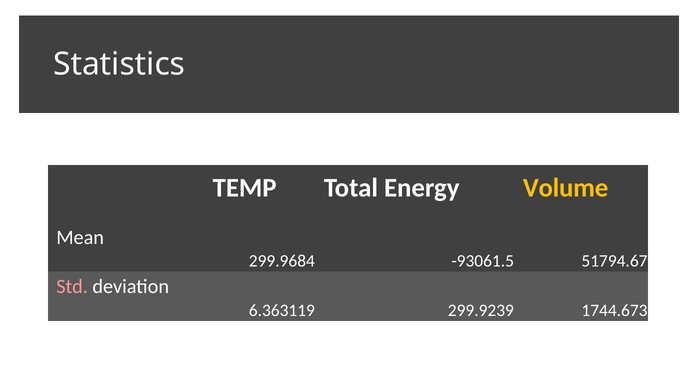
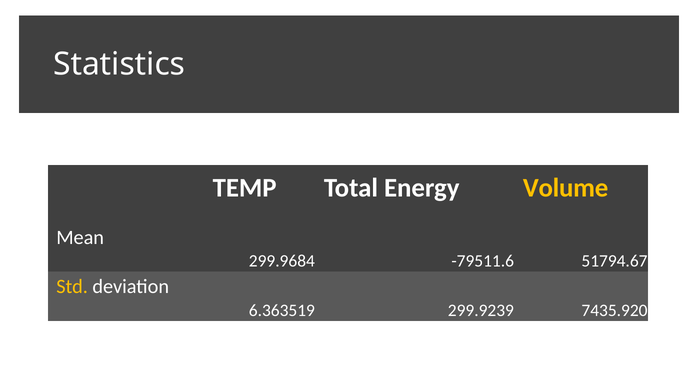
-93061.5: -93061.5 -> -79511.6
Std colour: pink -> yellow
6.363119: 6.363119 -> 6.363519
1744.673: 1744.673 -> 7435.920
